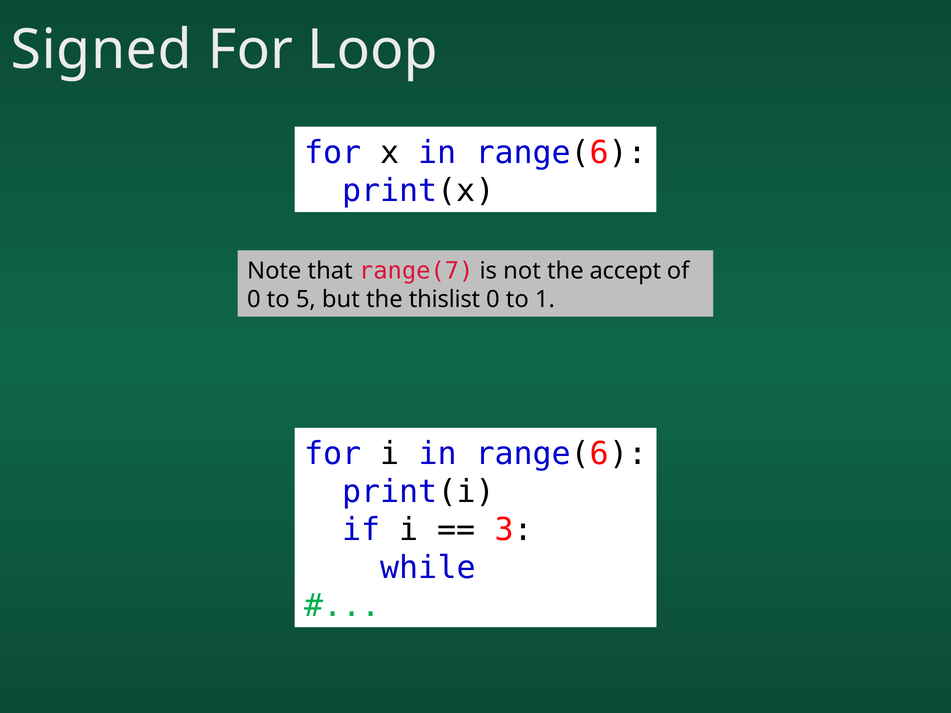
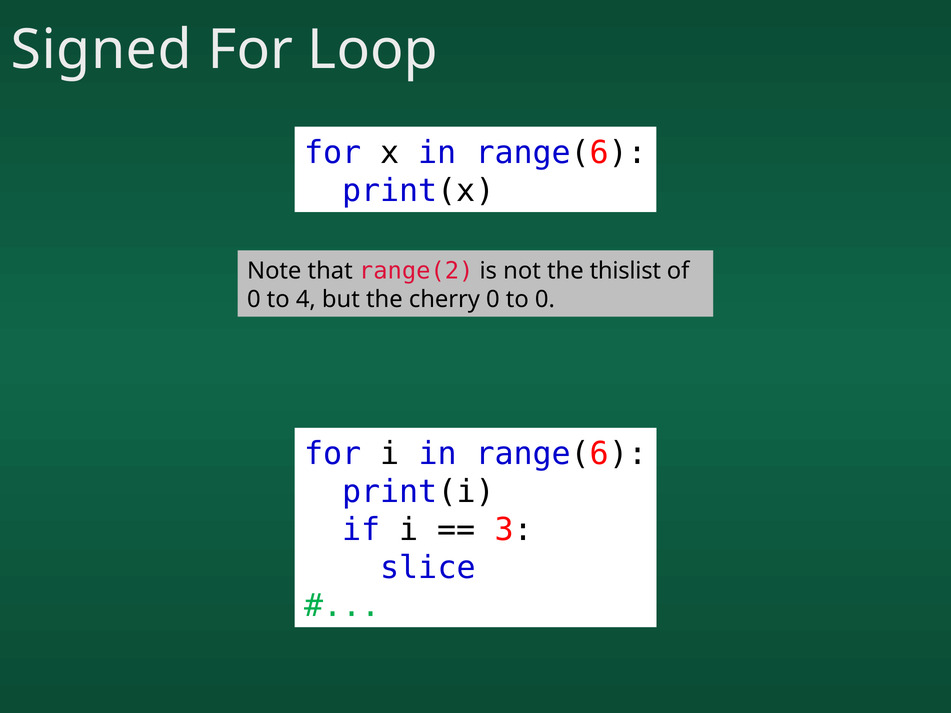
range(7: range(7 -> range(2
accept: accept -> thislist
5: 5 -> 4
thislist: thislist -> cherry
to 1: 1 -> 0
while: while -> slice
